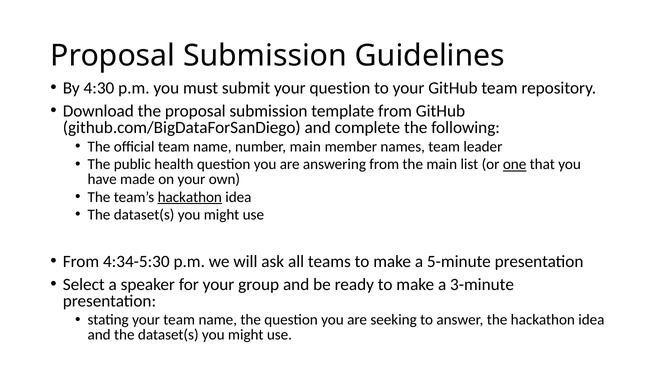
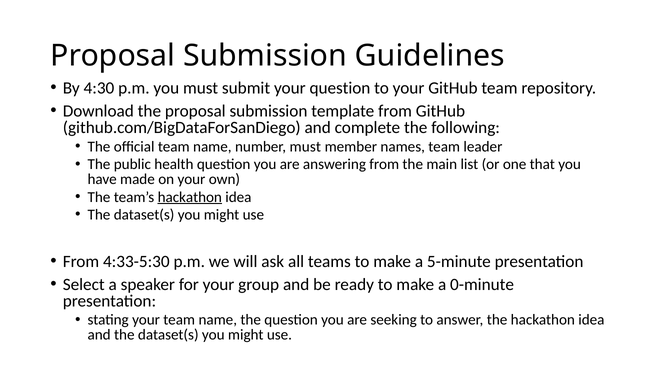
number main: main -> must
one underline: present -> none
4:34-5:30: 4:34-5:30 -> 4:33-5:30
3-minute: 3-minute -> 0-minute
